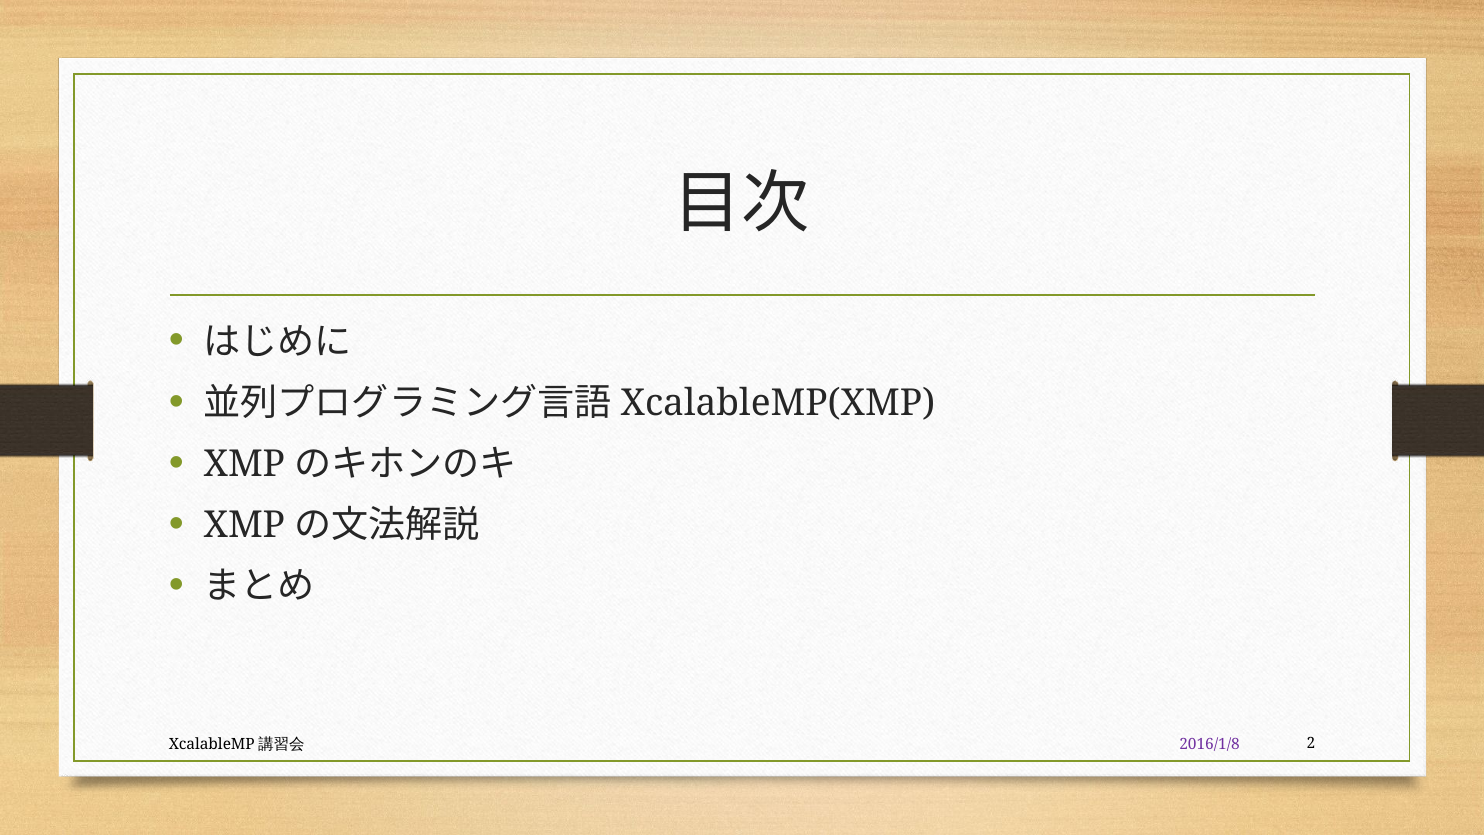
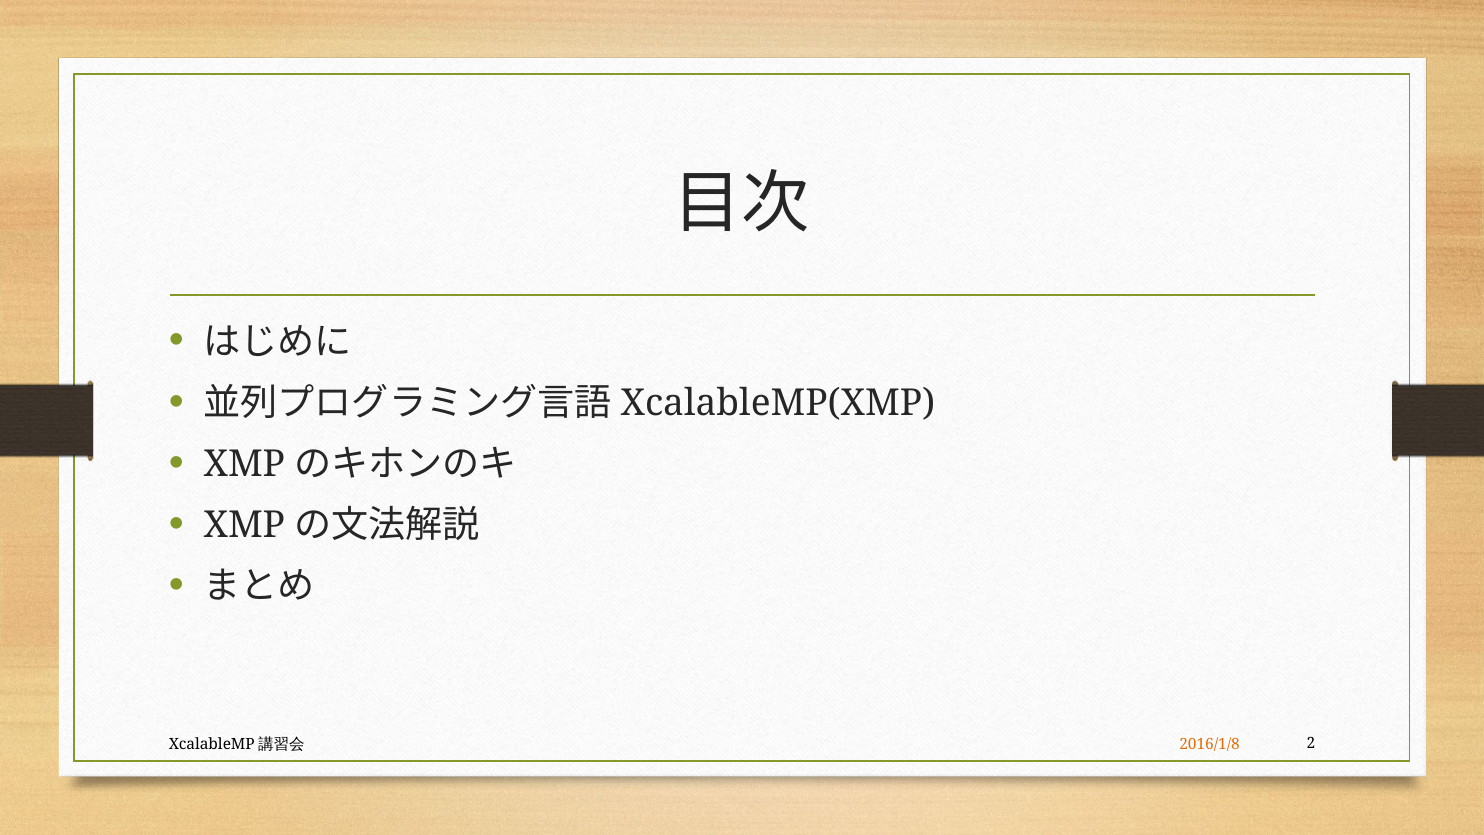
2016/1/8 colour: purple -> orange
